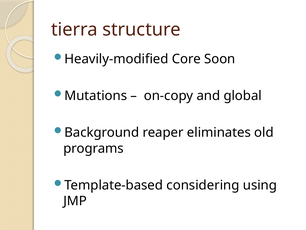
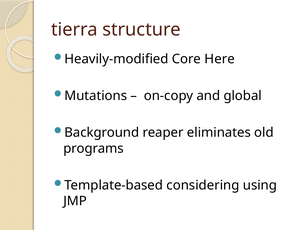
Soon: Soon -> Here
